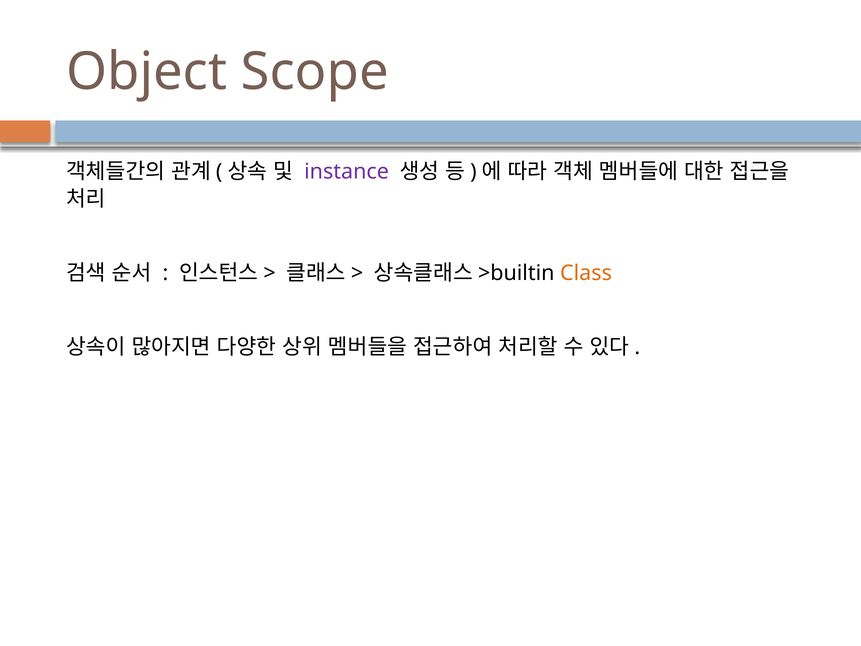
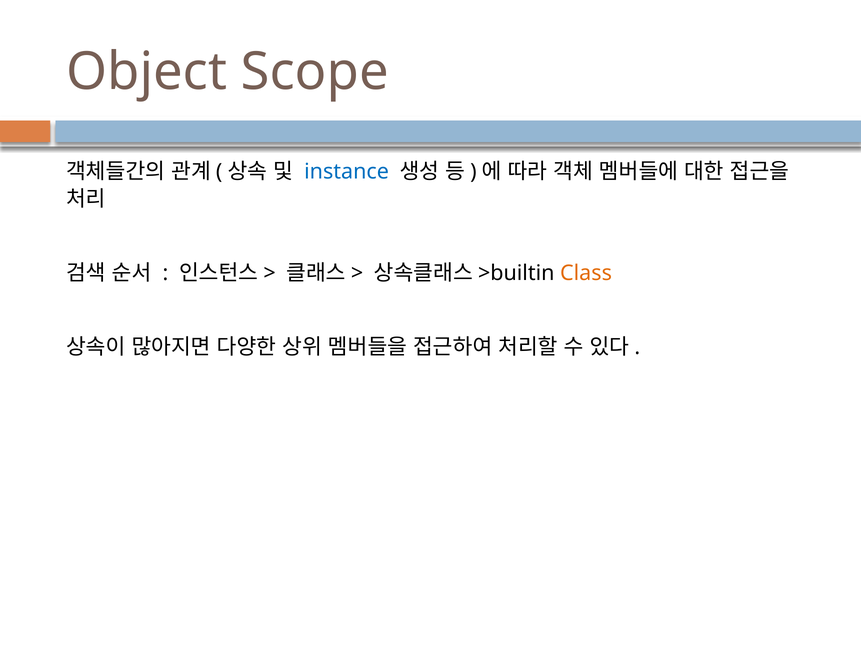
instance colour: purple -> blue
